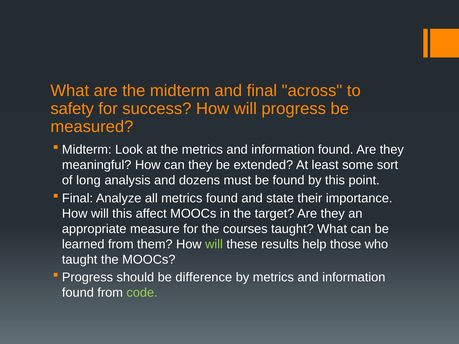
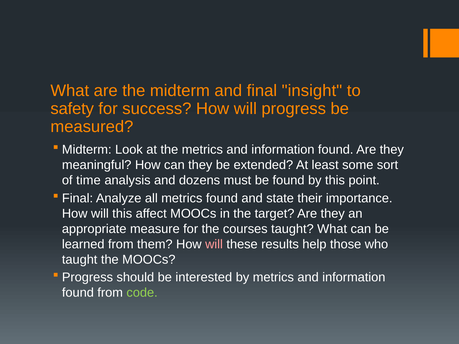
across: across -> insight
long: long -> time
will at (214, 244) colour: light green -> pink
difference: difference -> interested
